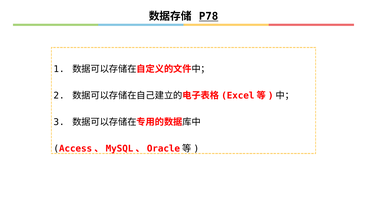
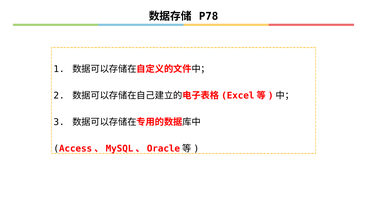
P78 underline: present -> none
